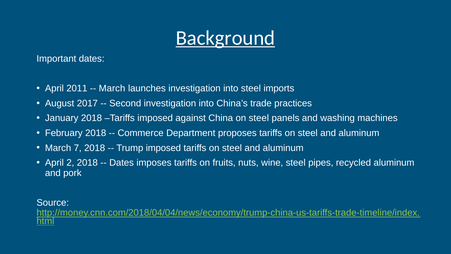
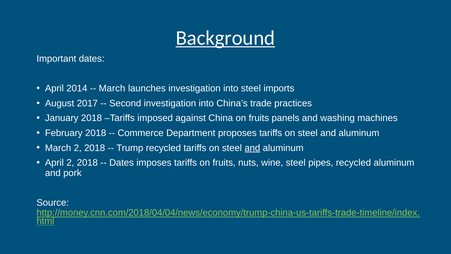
2011: 2011 -> 2014
China on steel: steel -> fruits
March 7: 7 -> 2
Trump imposed: imposed -> recycled
and at (252, 148) underline: none -> present
